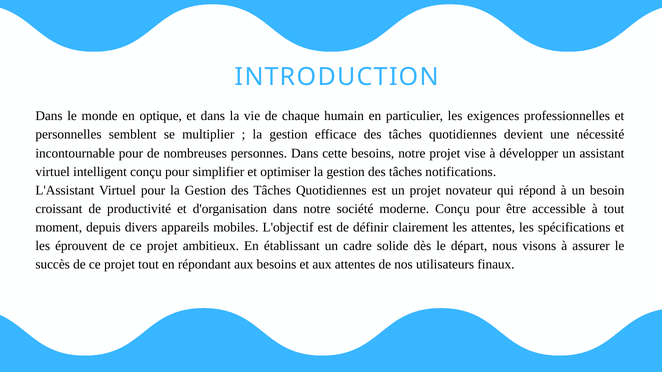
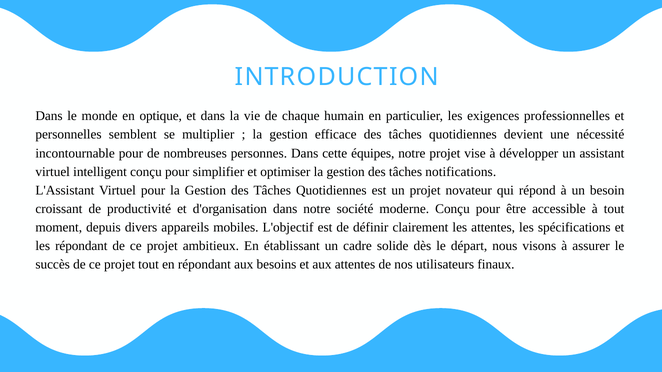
cette besoins: besoins -> équipes
les éprouvent: éprouvent -> répondant
